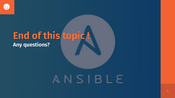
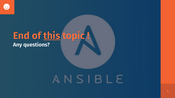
this underline: none -> present
